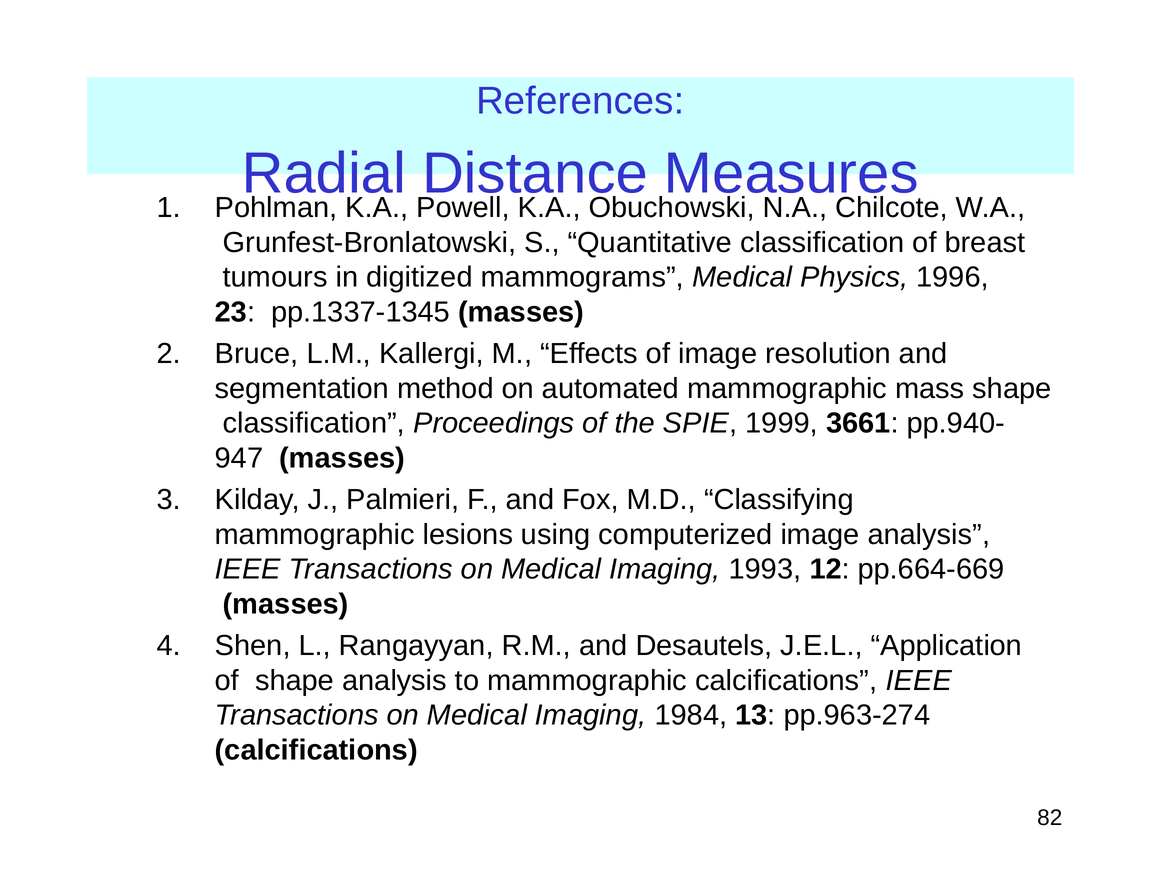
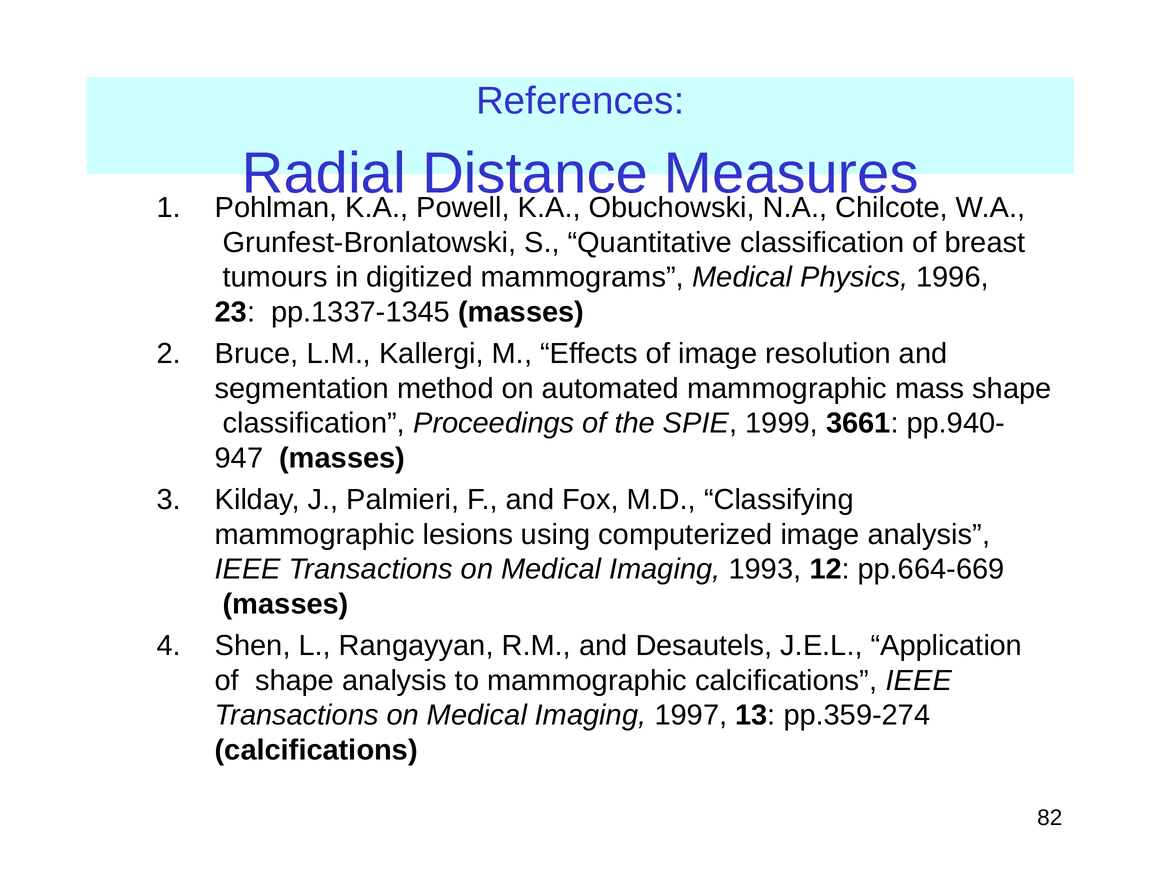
1984: 1984 -> 1997
pp.963-274: pp.963-274 -> pp.359-274
